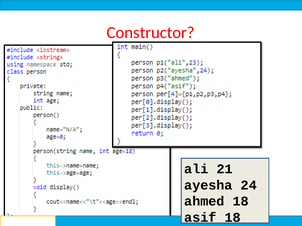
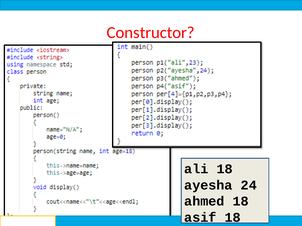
ali 21: 21 -> 18
